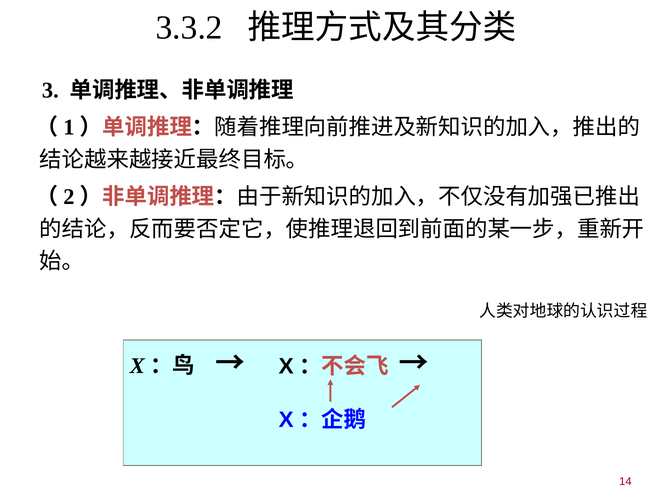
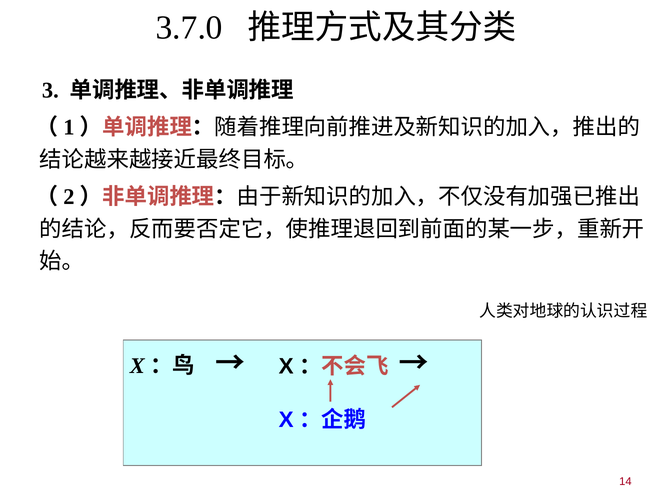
3.3.2: 3.3.2 -> 3.7.0
